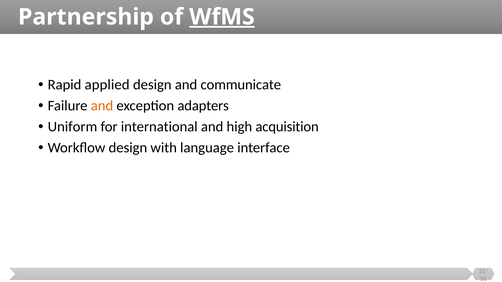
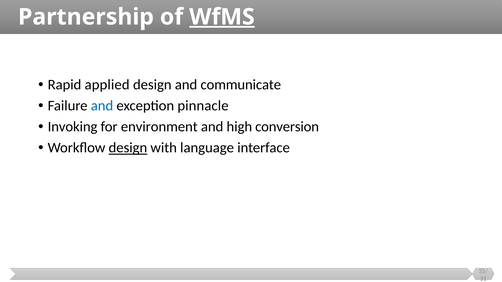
and at (102, 106) colour: orange -> blue
adapters: adapters -> pinnacle
Uniform: Uniform -> Invoking
international: international -> environment
acquisition: acquisition -> conversion
design at (128, 148) underline: none -> present
